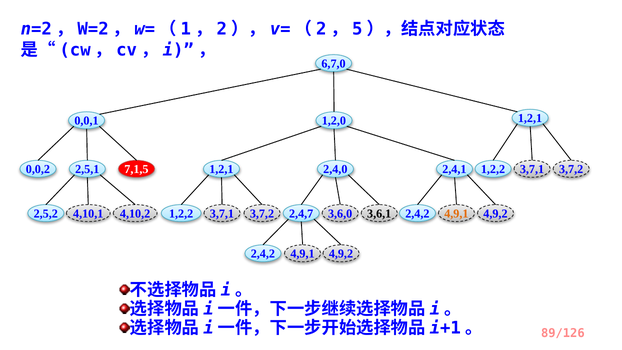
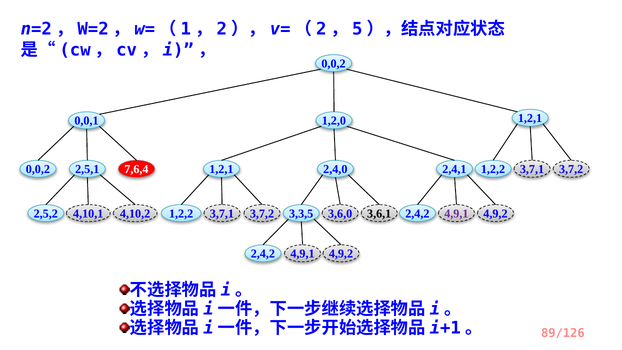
6,7,0 at (334, 64): 6,7,0 -> 0,0,2
7,1,5: 7,1,5 -> 7,6,4
2,4,7: 2,4,7 -> 3,3,5
4,9,1 at (456, 214) colour: orange -> purple
